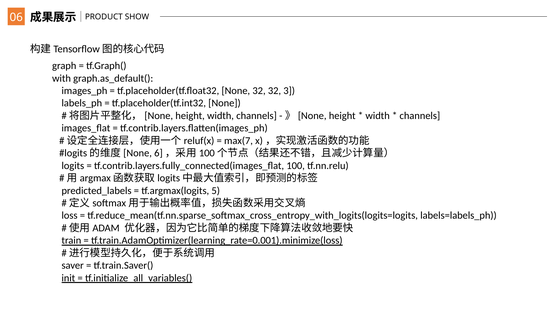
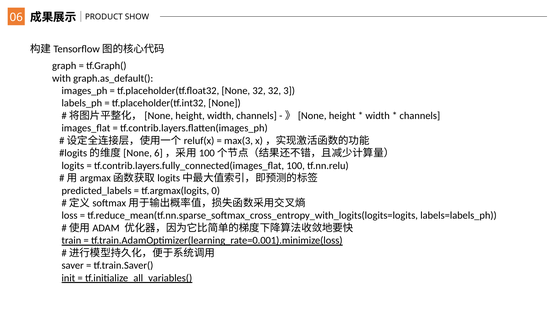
max(7: max(7 -> max(3
5: 5 -> 0
